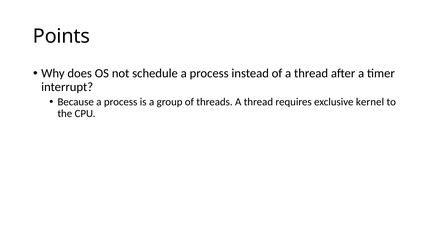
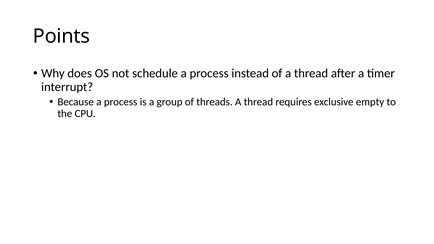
kernel: kernel -> empty
